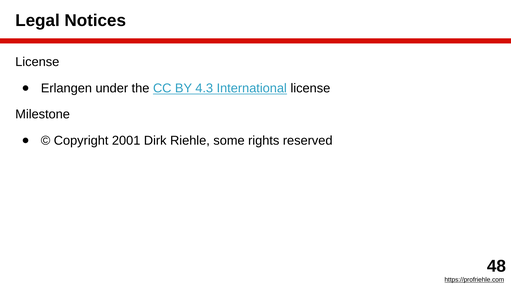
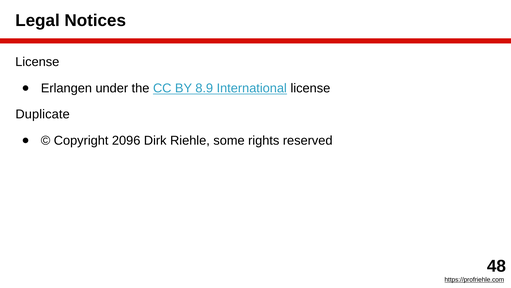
4.3: 4.3 -> 8.9
Milestone: Milestone -> Duplicate
2001: 2001 -> 2096
